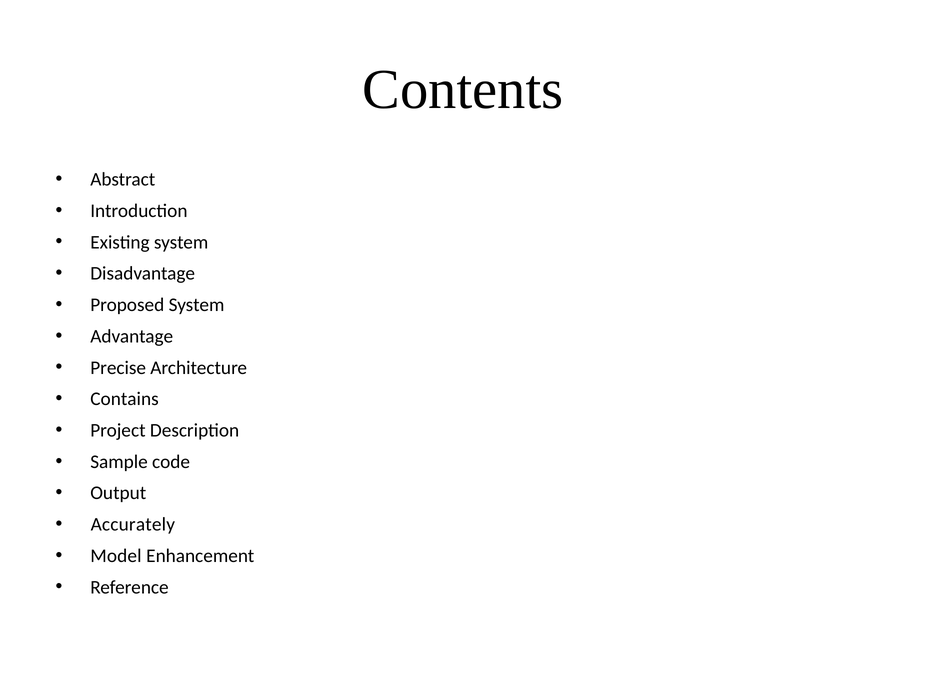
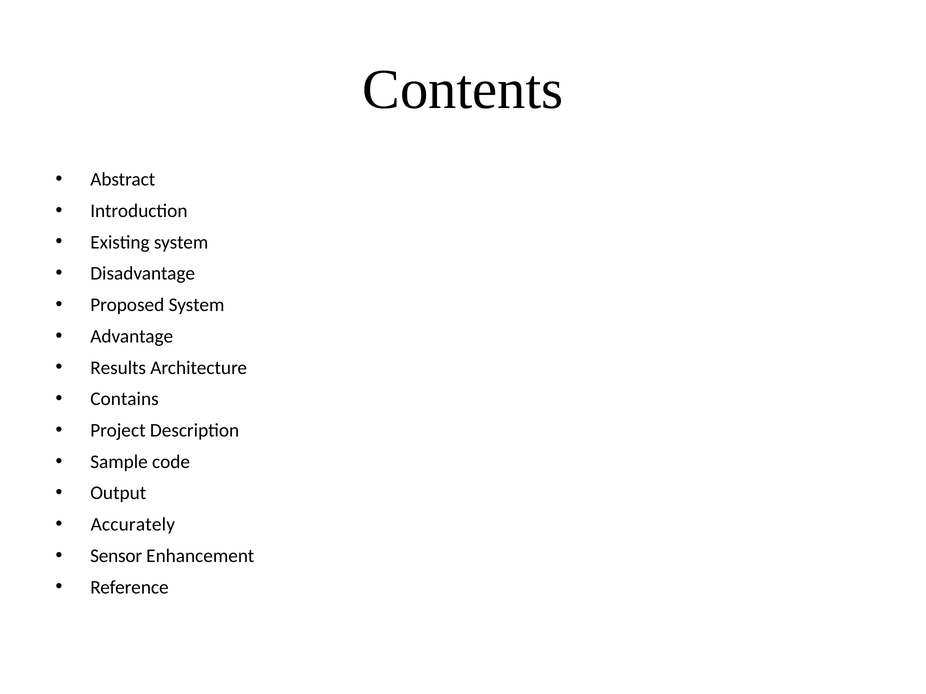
Precise: Precise -> Results
Model: Model -> Sensor
